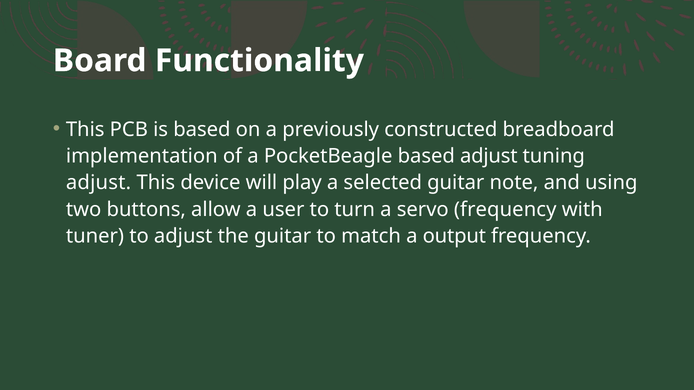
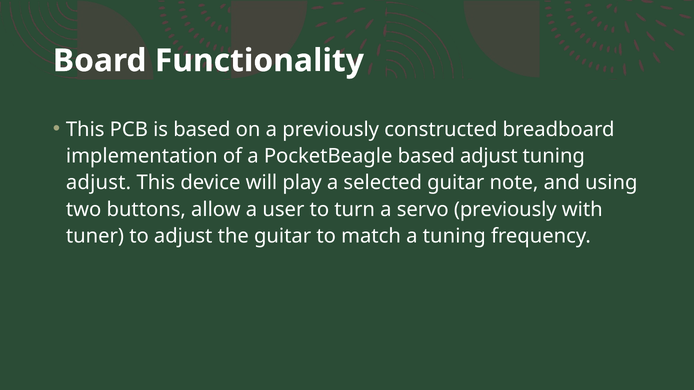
servo frequency: frequency -> previously
a output: output -> tuning
